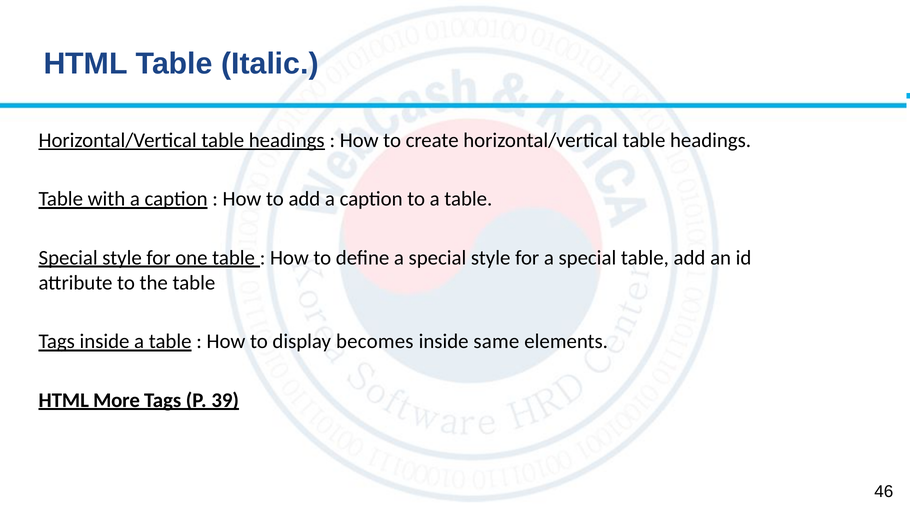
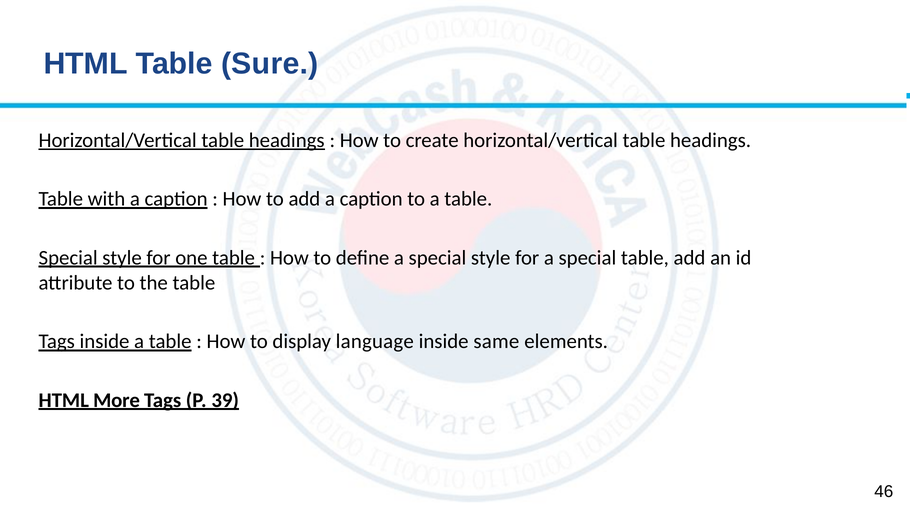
Italic: Italic -> Sure
becomes: becomes -> language
